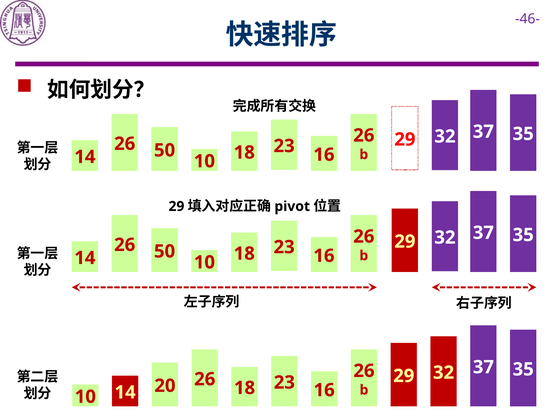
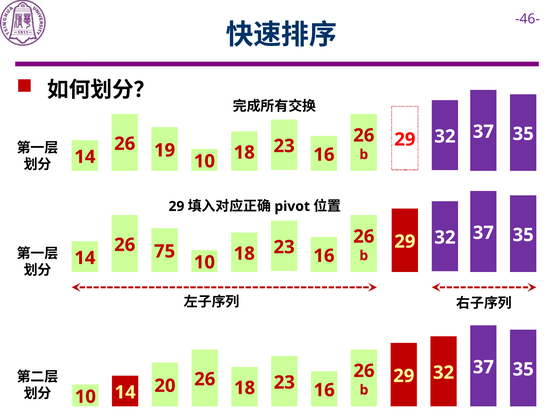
50 at (165, 150): 50 -> 19
50 at (165, 251): 50 -> 75
